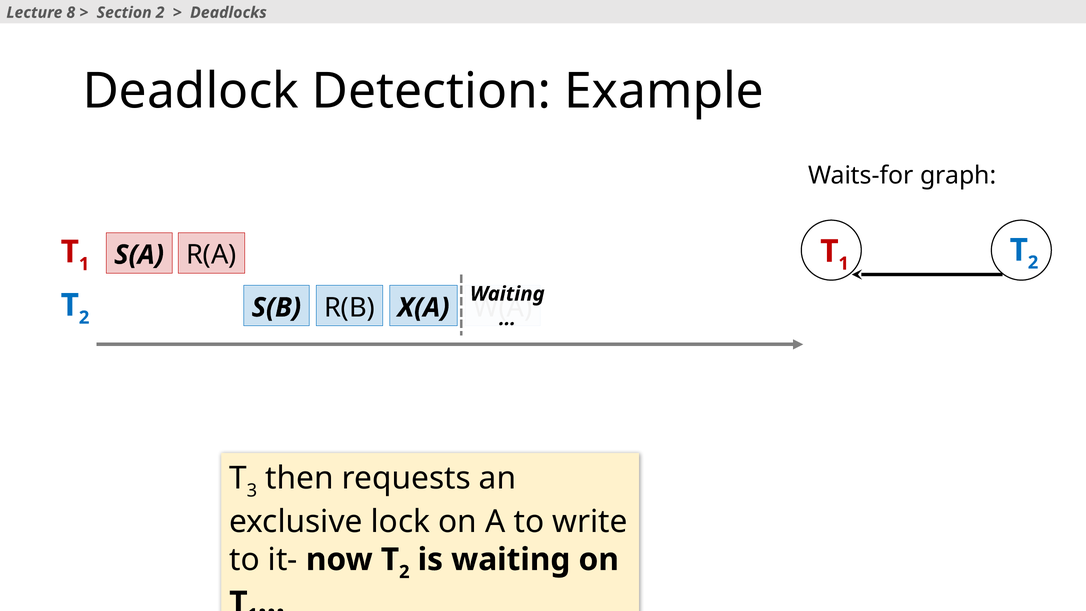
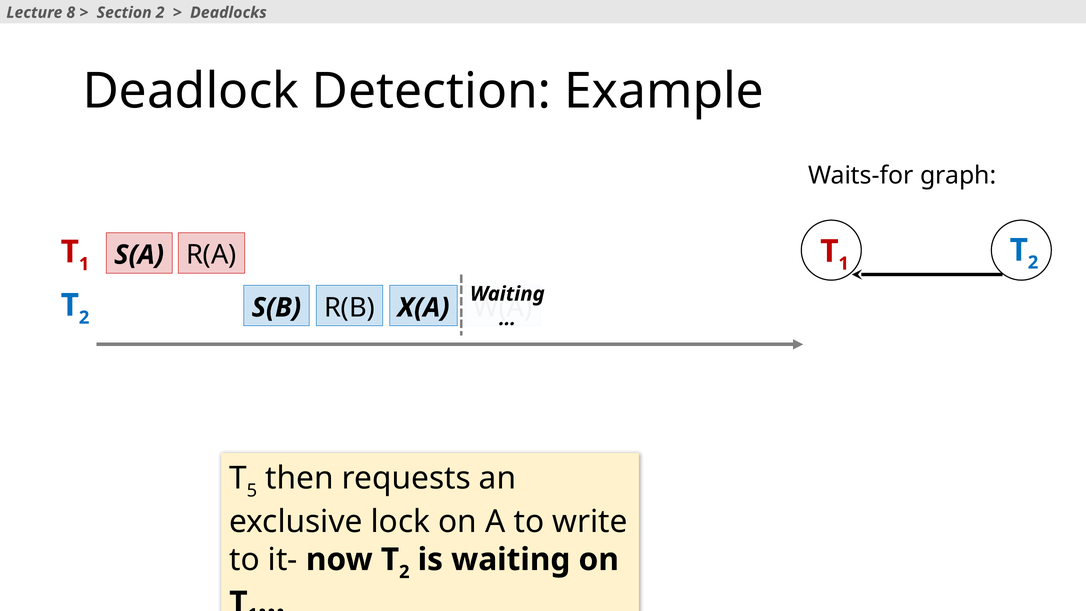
3: 3 -> 5
